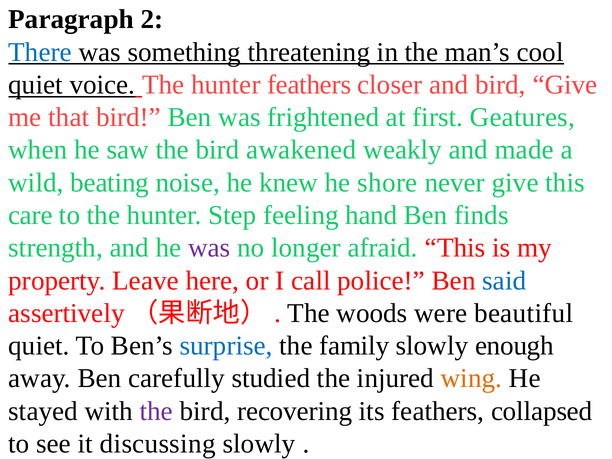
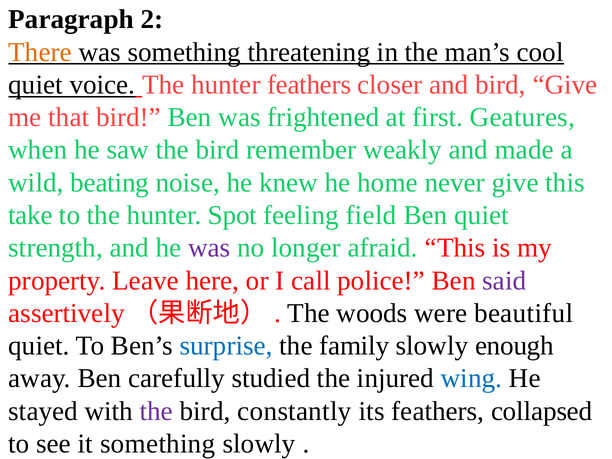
There colour: blue -> orange
awakened: awakened -> remember
shore: shore -> home
care: care -> take
Step: Step -> Spot
hand: hand -> field
Ben finds: finds -> quiet
said colour: blue -> purple
wing colour: orange -> blue
recovering: recovering -> constantly
it discussing: discussing -> something
